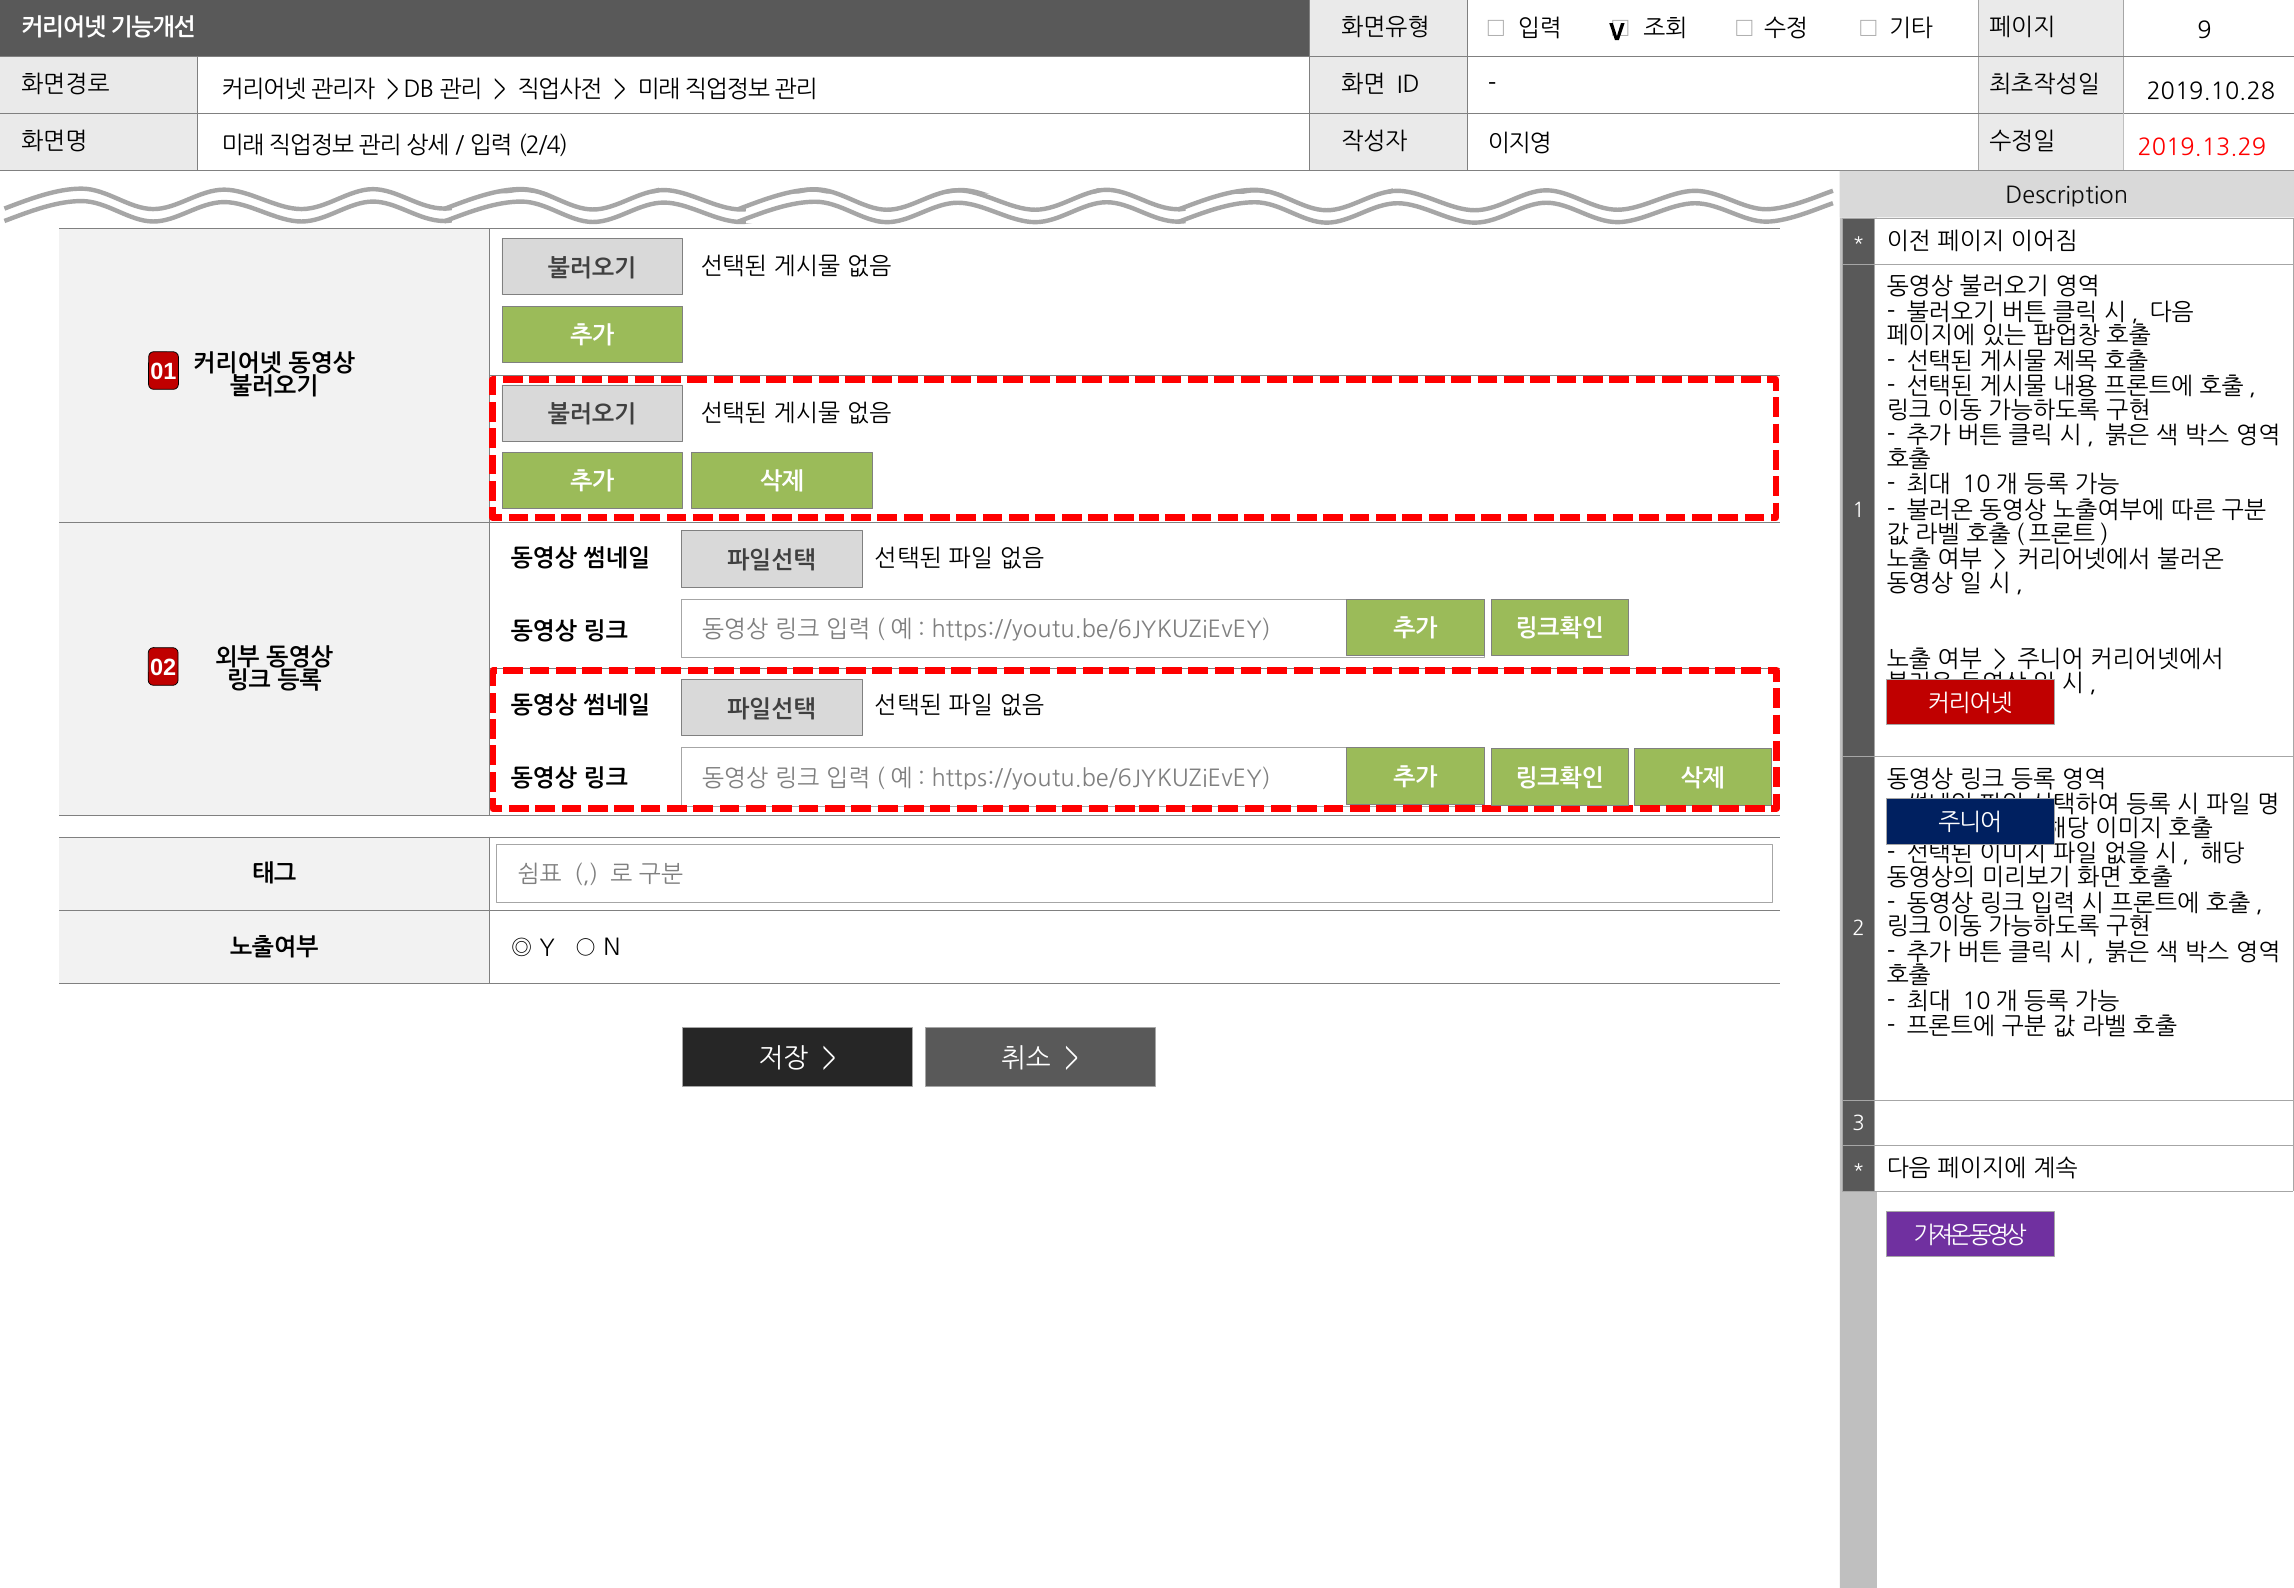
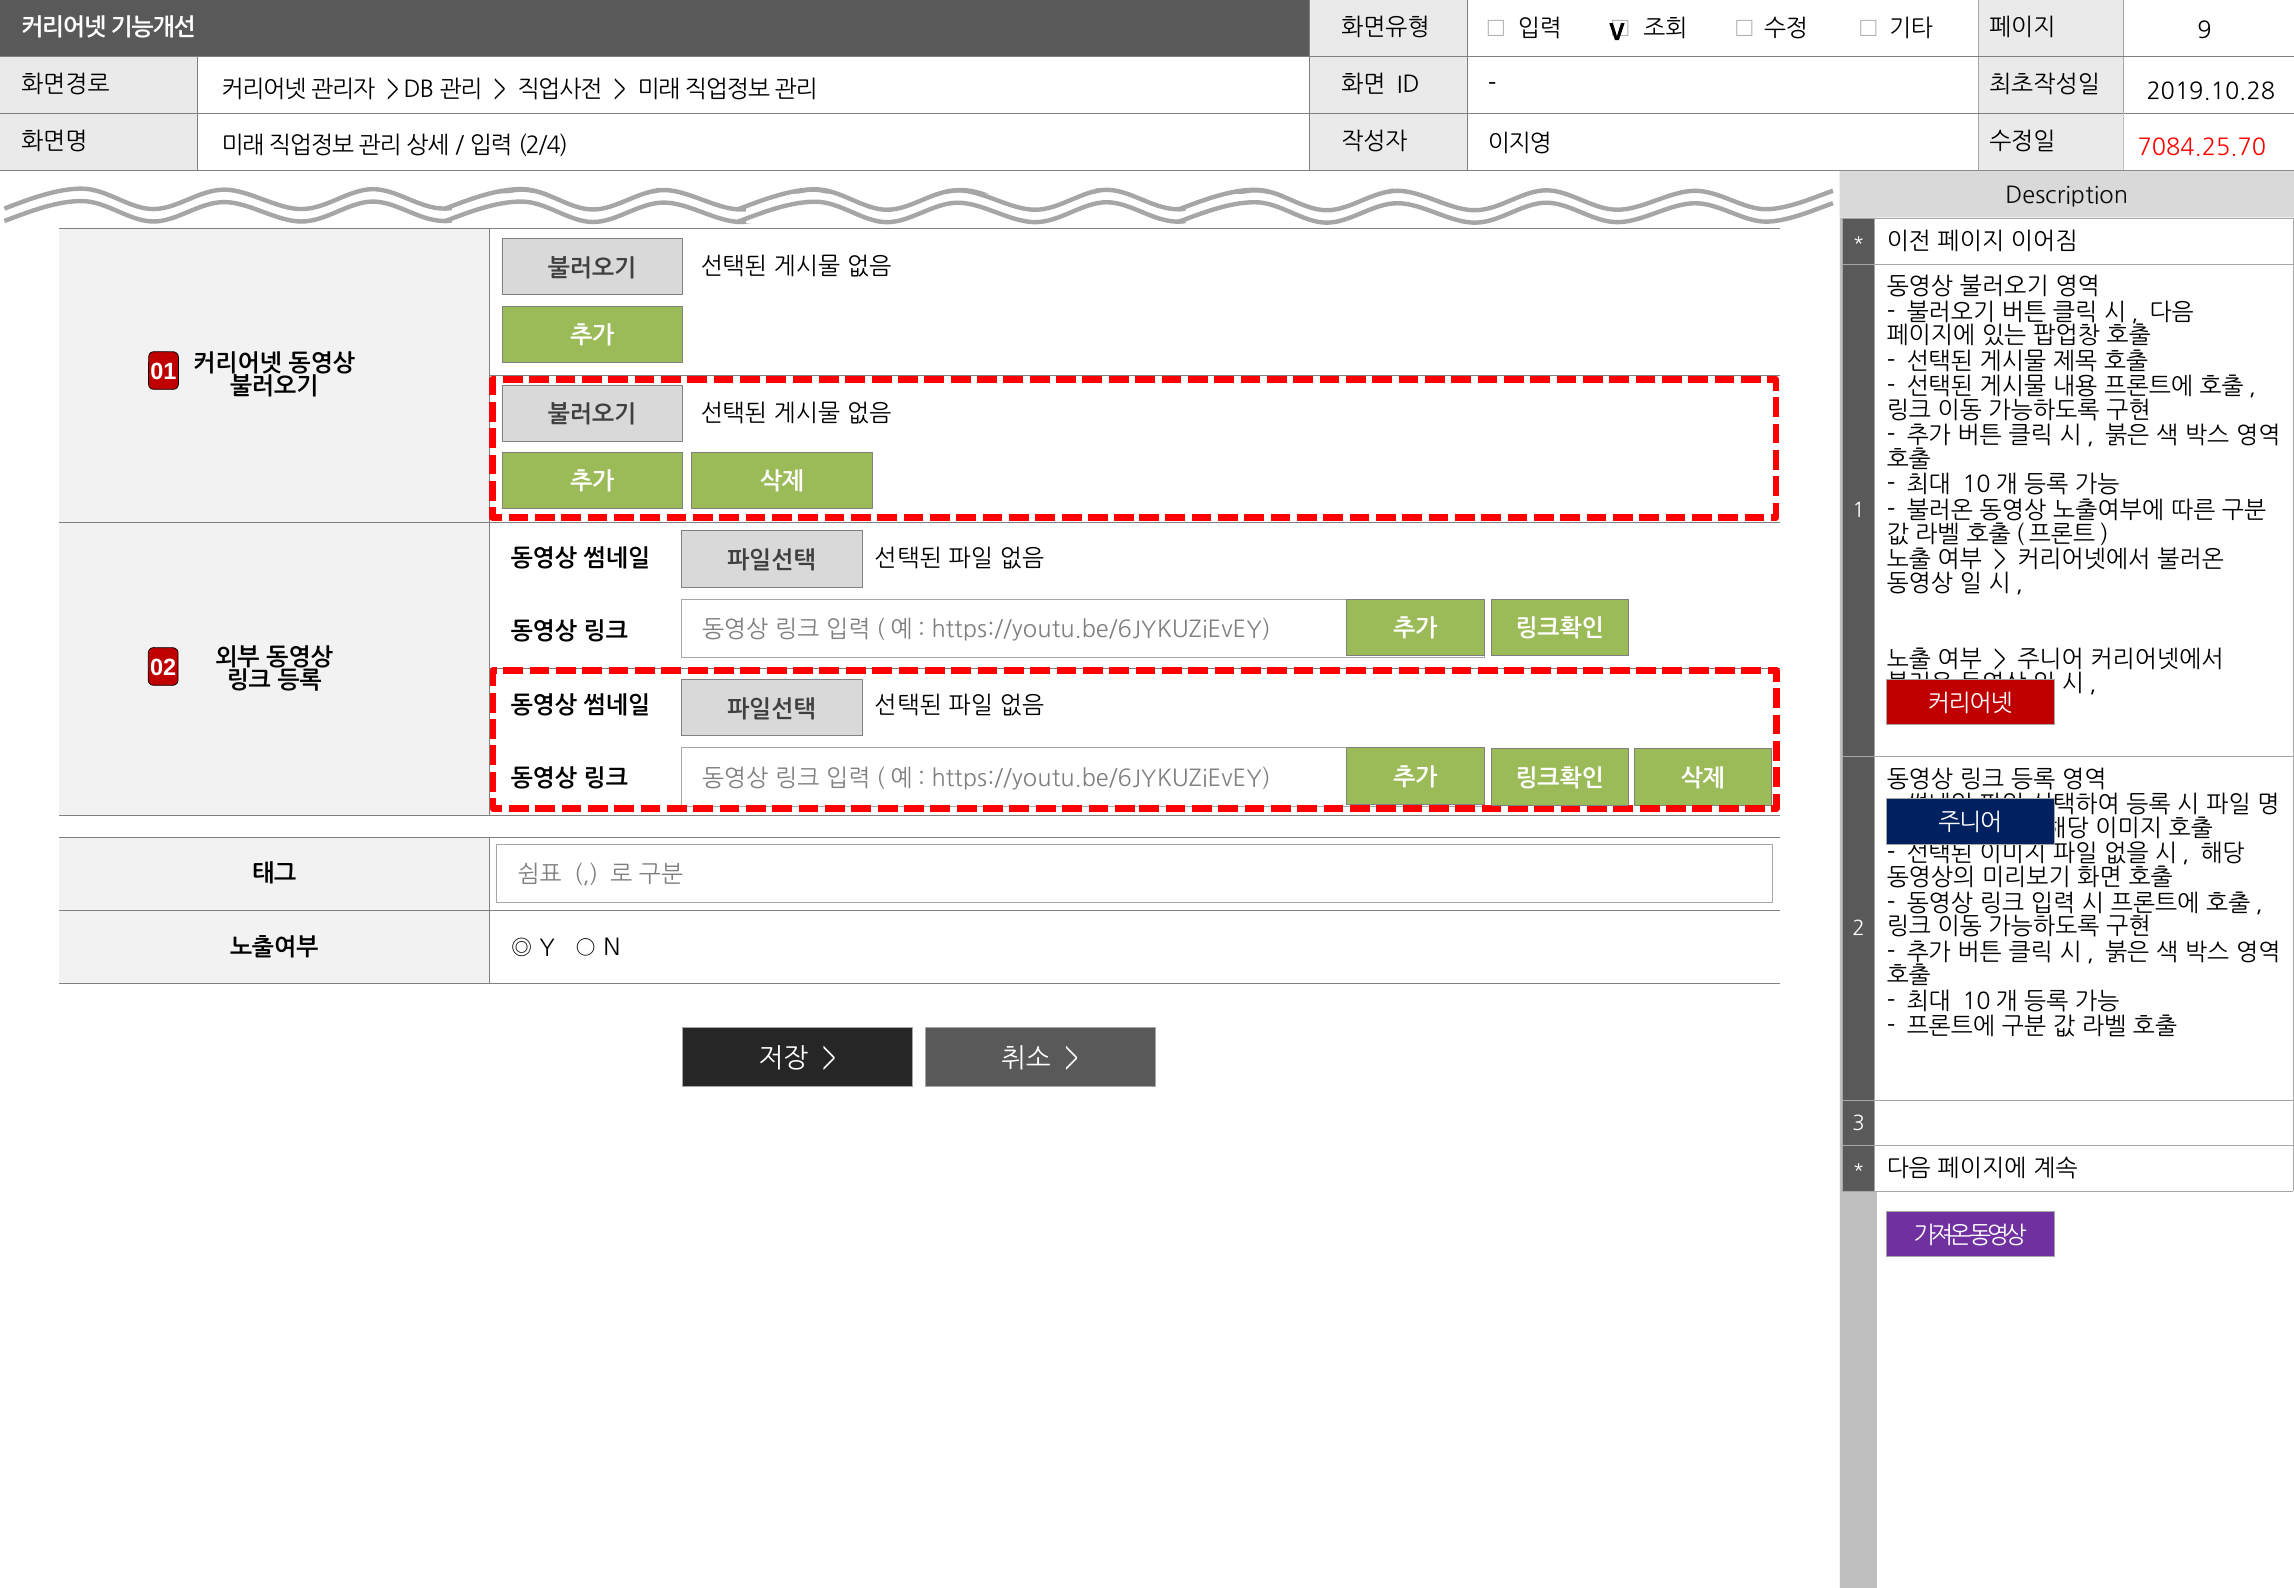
2019.13.29: 2019.13.29 -> 7084.25.70
